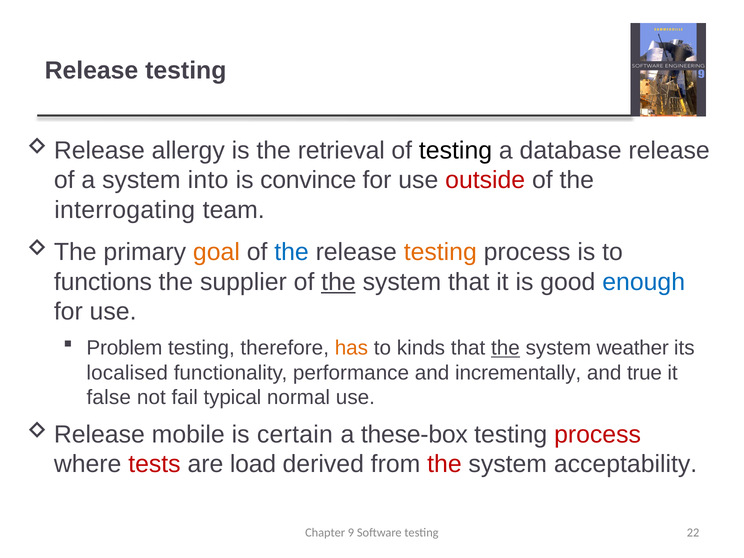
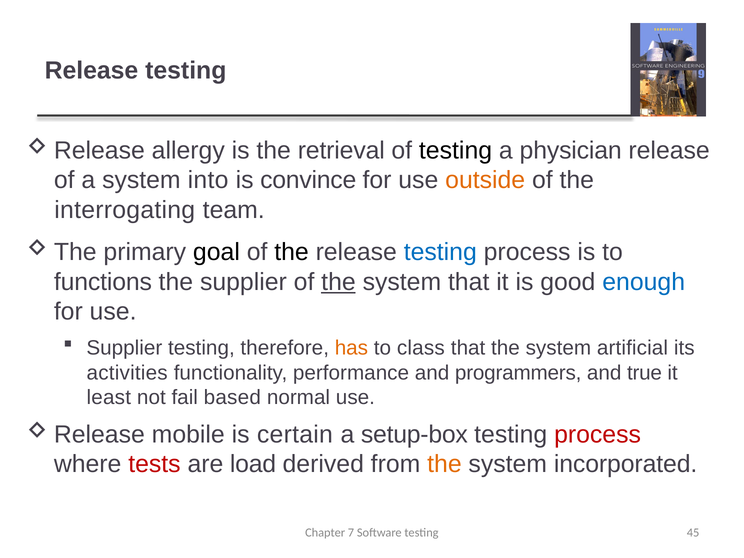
database: database -> physician
outside colour: red -> orange
goal colour: orange -> black
the at (292, 252) colour: blue -> black
testing at (440, 252) colour: orange -> blue
Problem at (124, 348): Problem -> Supplier
kinds: kinds -> class
the at (505, 348) underline: present -> none
weather: weather -> artificial
localised: localised -> activities
incrementally: incrementally -> programmers
false: false -> least
typical: typical -> based
these-box: these-box -> setup-box
the at (444, 464) colour: red -> orange
acceptability: acceptability -> incorporated
9: 9 -> 7
22: 22 -> 45
